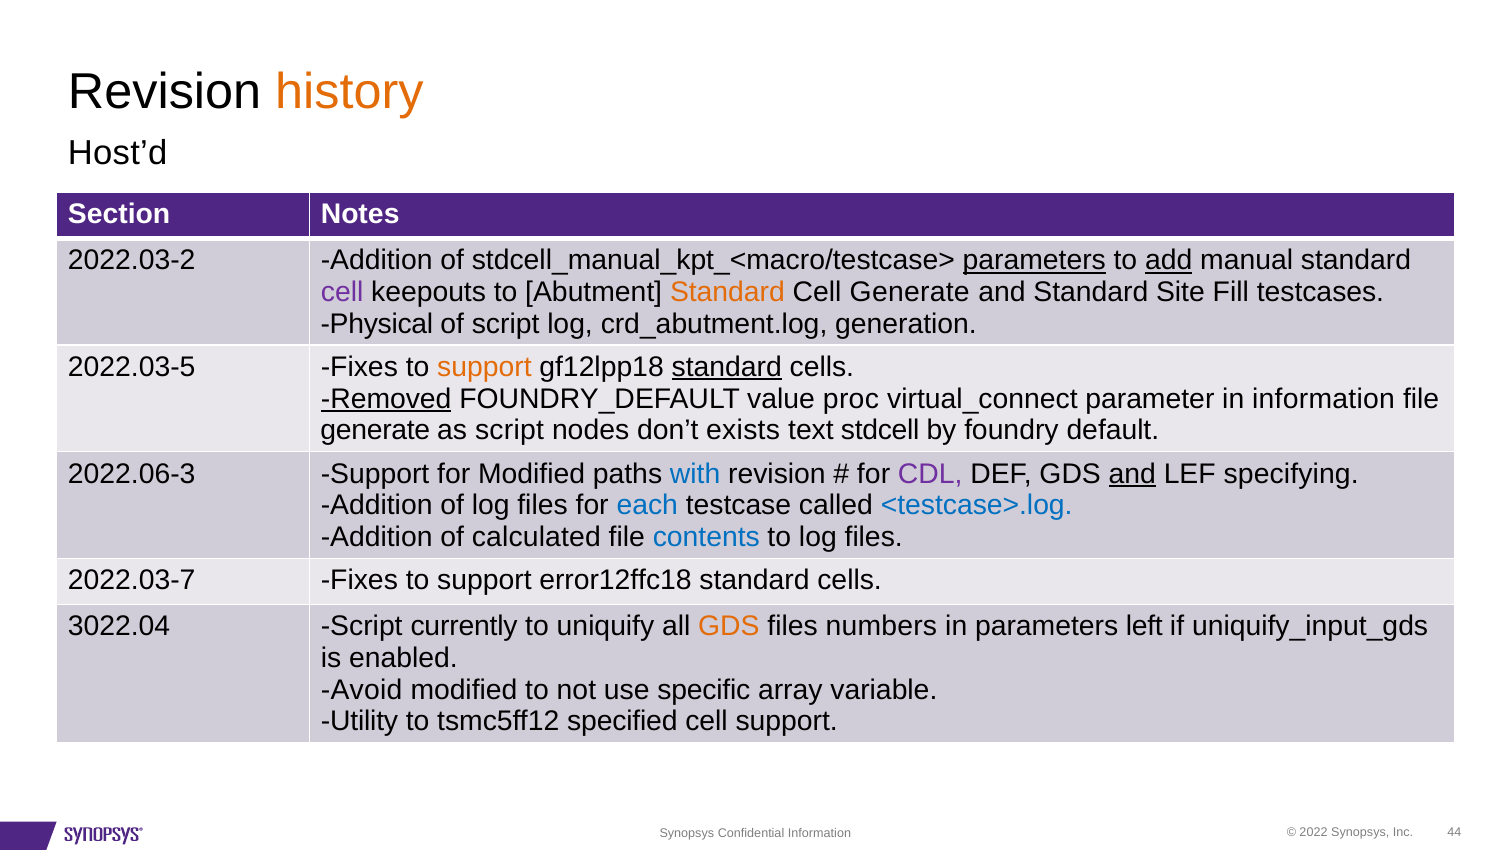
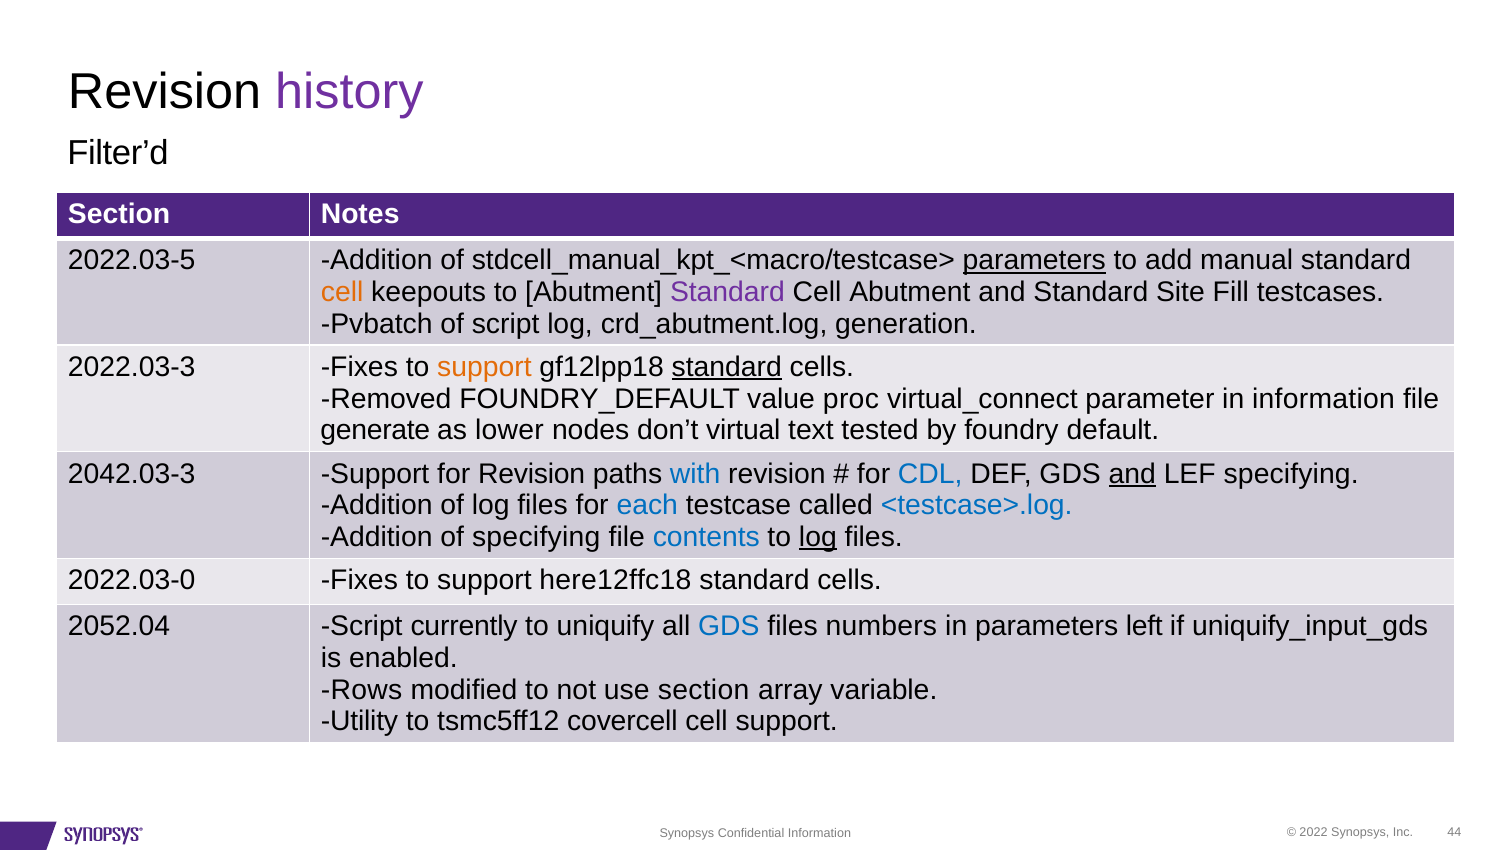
history colour: orange -> purple
Host’d: Host’d -> Filter’d
2022.03-2: 2022.03-2 -> 2022.03-5
add underline: present -> none
cell at (342, 292) colour: purple -> orange
Standard at (727, 292) colour: orange -> purple
Cell Generate: Generate -> Abutment
Physical: Physical -> Pvbatch
2022.03-5: 2022.03-5 -> 2022.03-3
Removed underline: present -> none
as script: script -> lower
exists: exists -> virtual
stdcell: stdcell -> tested
2022.06-3: 2022.06-3 -> 2042.03-3
for Modified: Modified -> Revision
CDL colour: purple -> blue
of calculated: calculated -> specifying
log at (818, 537) underline: none -> present
2022.03-7: 2022.03-7 -> 2022.03-0
error12ffc18: error12ffc18 -> here12ffc18
3022.04: 3022.04 -> 2052.04
GDS at (729, 626) colour: orange -> blue
Avoid: Avoid -> Rows
use specific: specific -> section
specified: specified -> covercell
